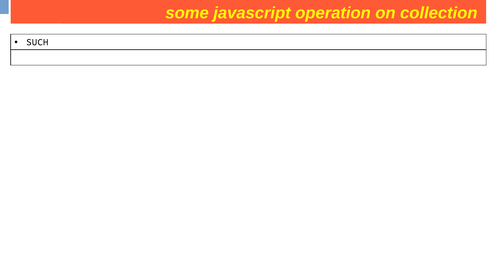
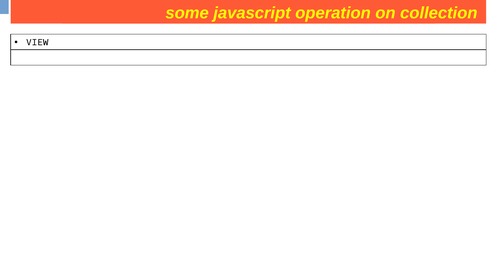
SUCH: SUCH -> VIEW
